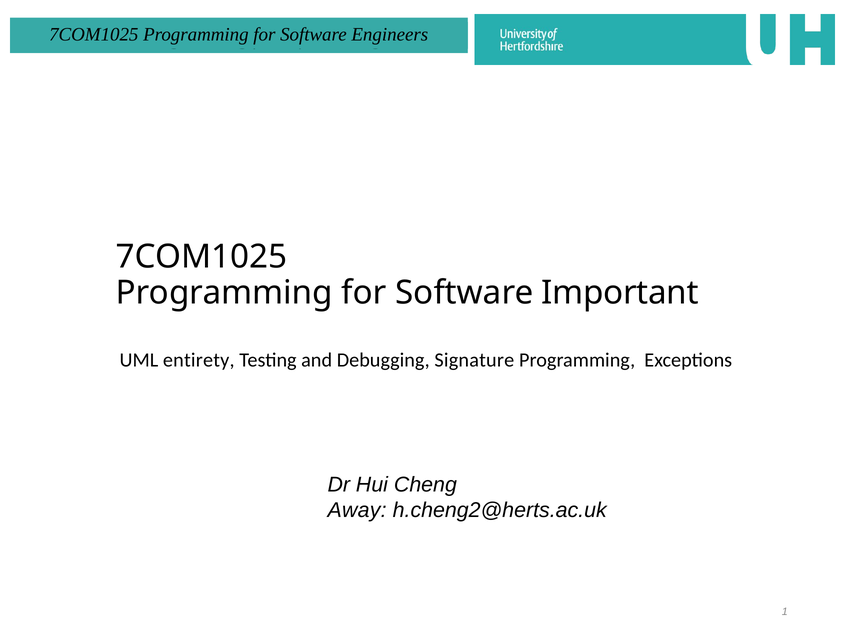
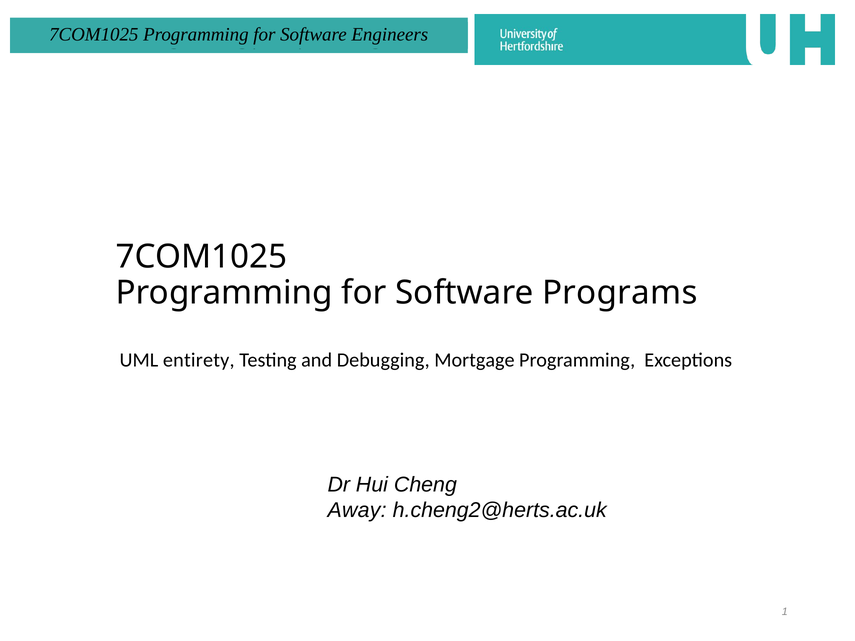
Important: Important -> Programs
Signature: Signature -> Mortgage
